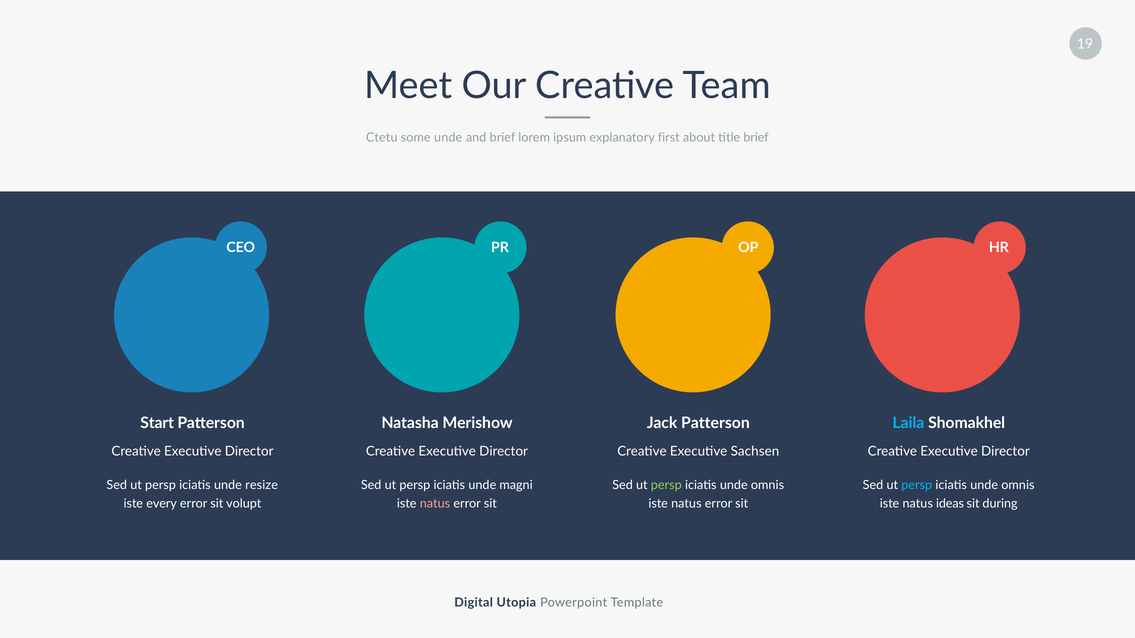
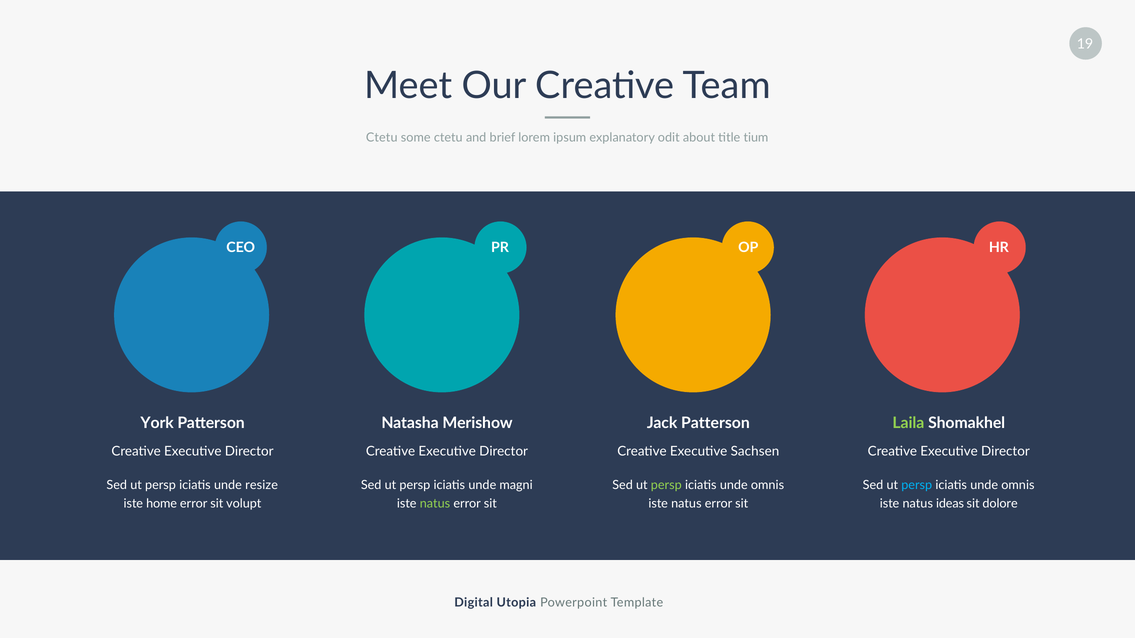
some unde: unde -> ctetu
first: first -> odit
title brief: brief -> tium
Start: Start -> York
Laila colour: light blue -> light green
every: every -> home
natus at (435, 504) colour: pink -> light green
during: during -> dolore
